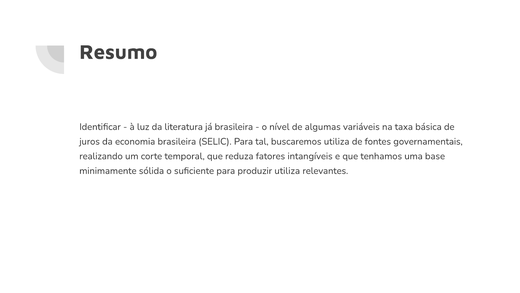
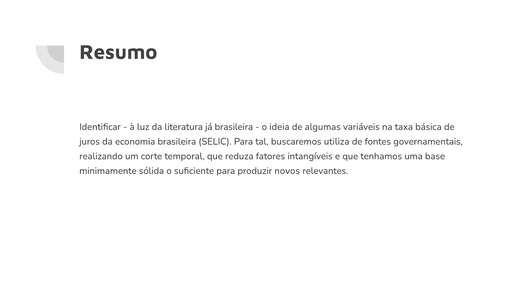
nível: nível -> ideia
produzir utiliza: utiliza -> novos
